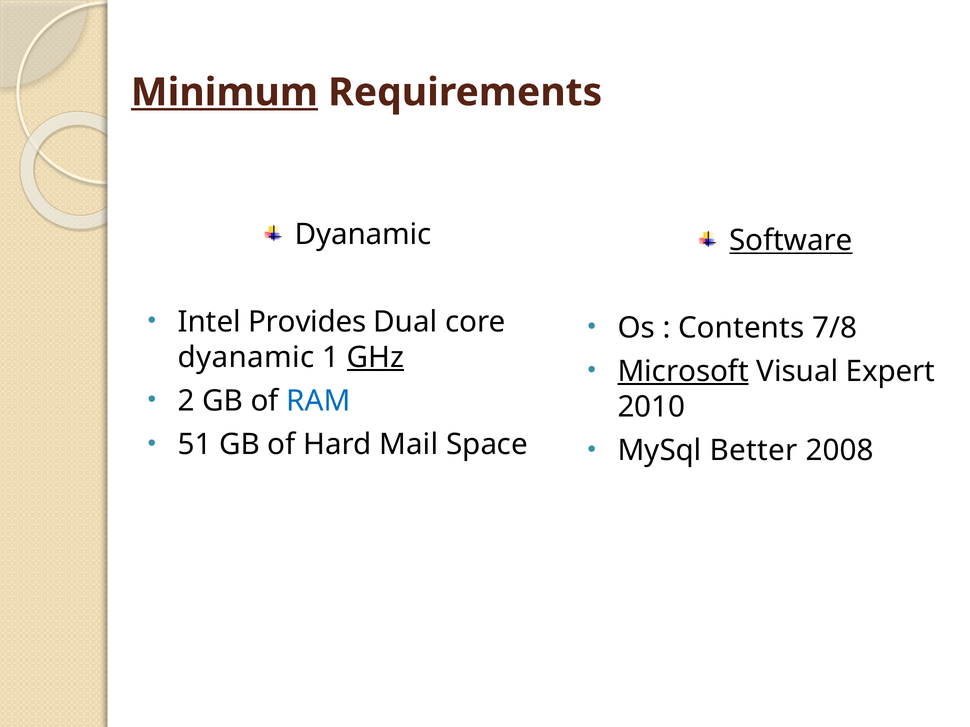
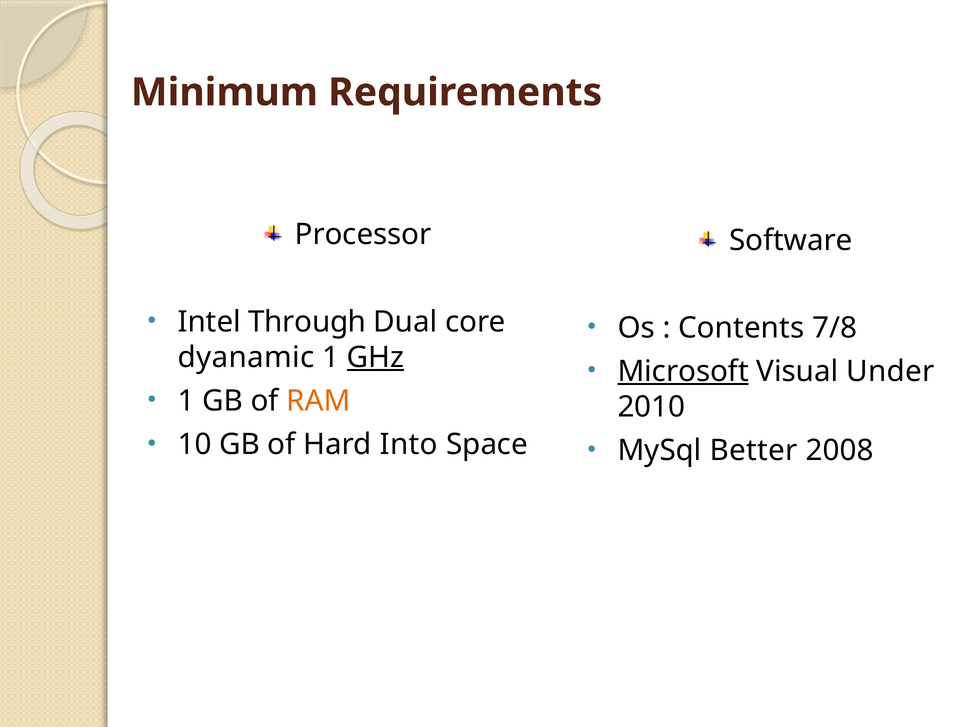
Minimum underline: present -> none
Dyanamic at (363, 235): Dyanamic -> Processor
Software underline: present -> none
Provides: Provides -> Through
Expert: Expert -> Under
2 at (186, 401): 2 -> 1
RAM colour: blue -> orange
51: 51 -> 10
Mail: Mail -> Into
